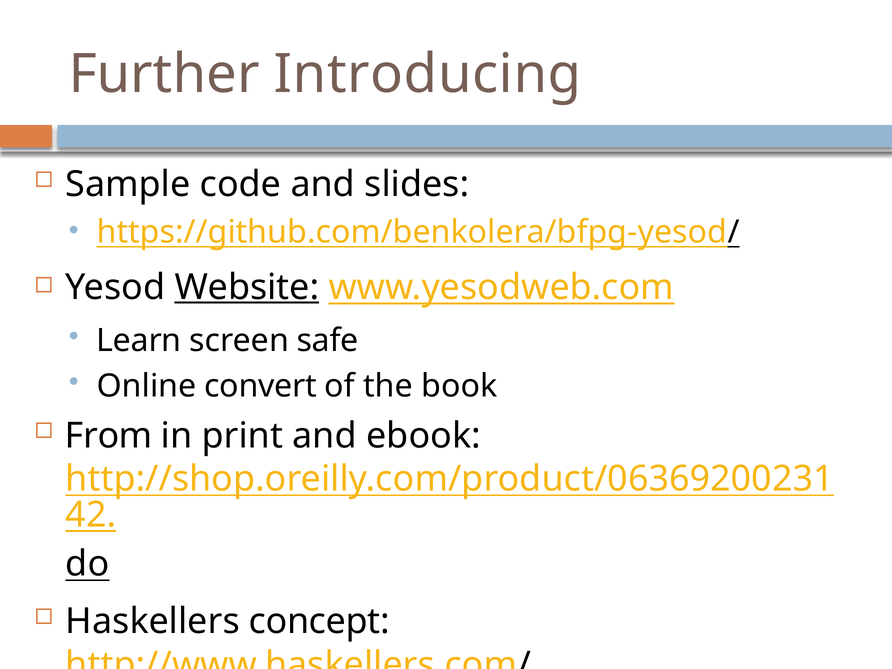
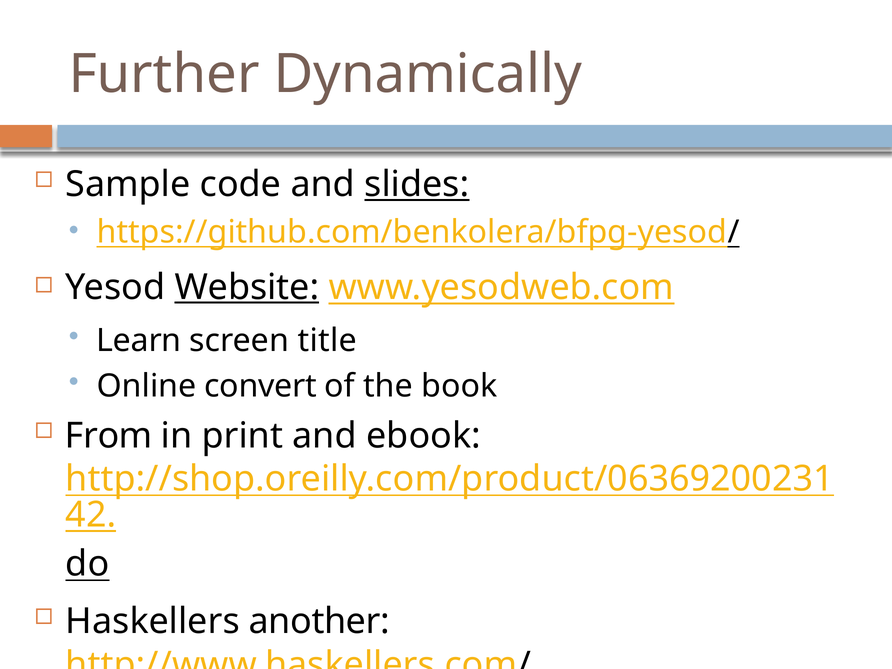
Introducing: Introducing -> Dynamically
slides underline: none -> present
safe: safe -> title
concept: concept -> another
